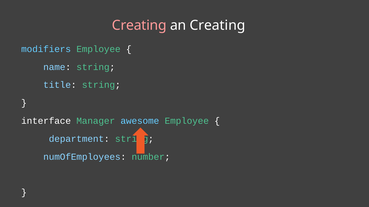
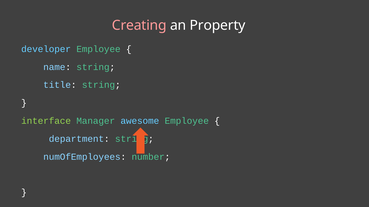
an Creating: Creating -> Property
modifiers: modifiers -> developer
interface colour: white -> light green
